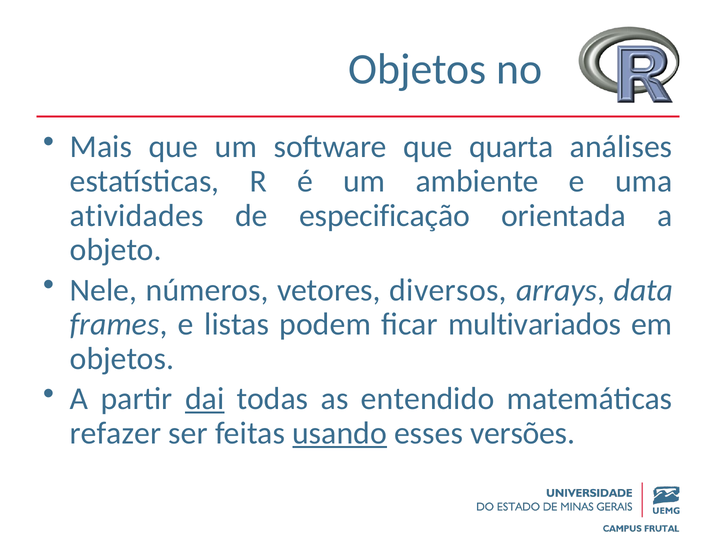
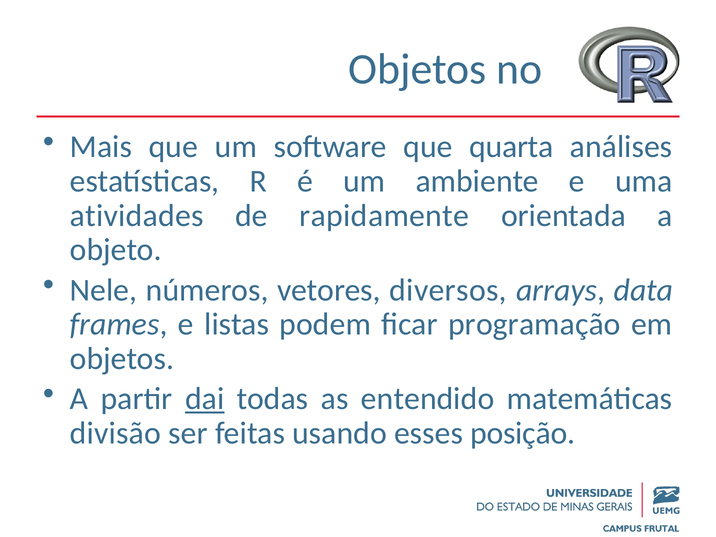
especificação: especificação -> rapidamente
multivariados: multivariados -> programação
refazer: refazer -> divisão
usando underline: present -> none
versões: versões -> posição
